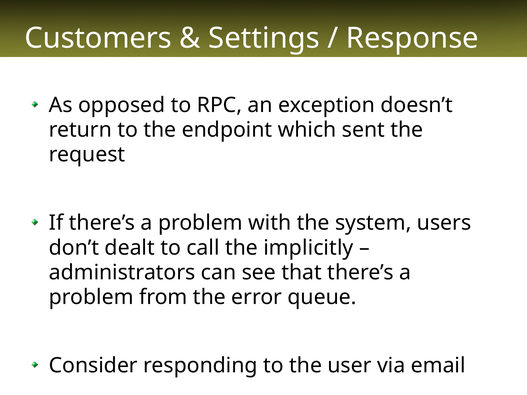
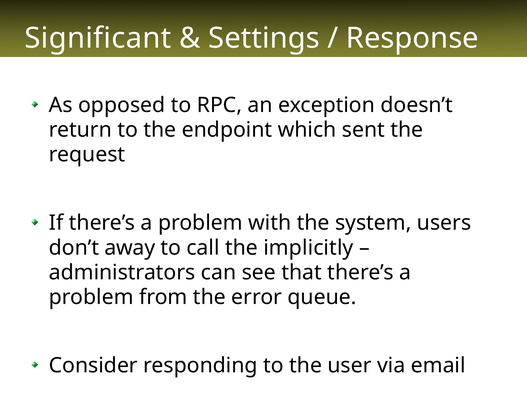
Customers: Customers -> Significant
dealt: dealt -> away
